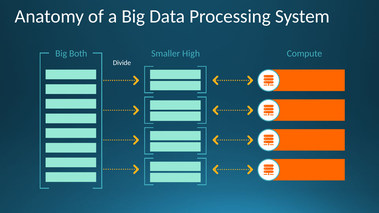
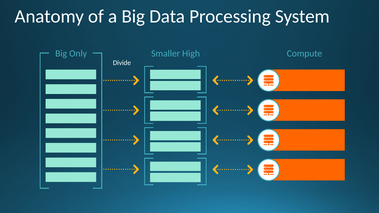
Both: Both -> Only
